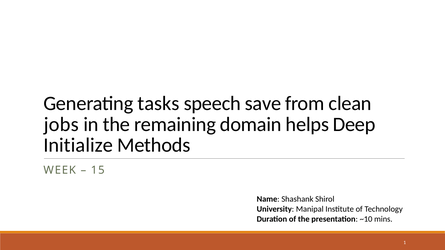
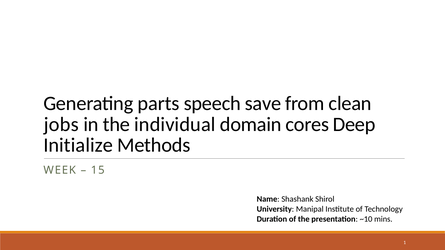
tasks: tasks -> parts
remaining: remaining -> individual
helps: helps -> cores
